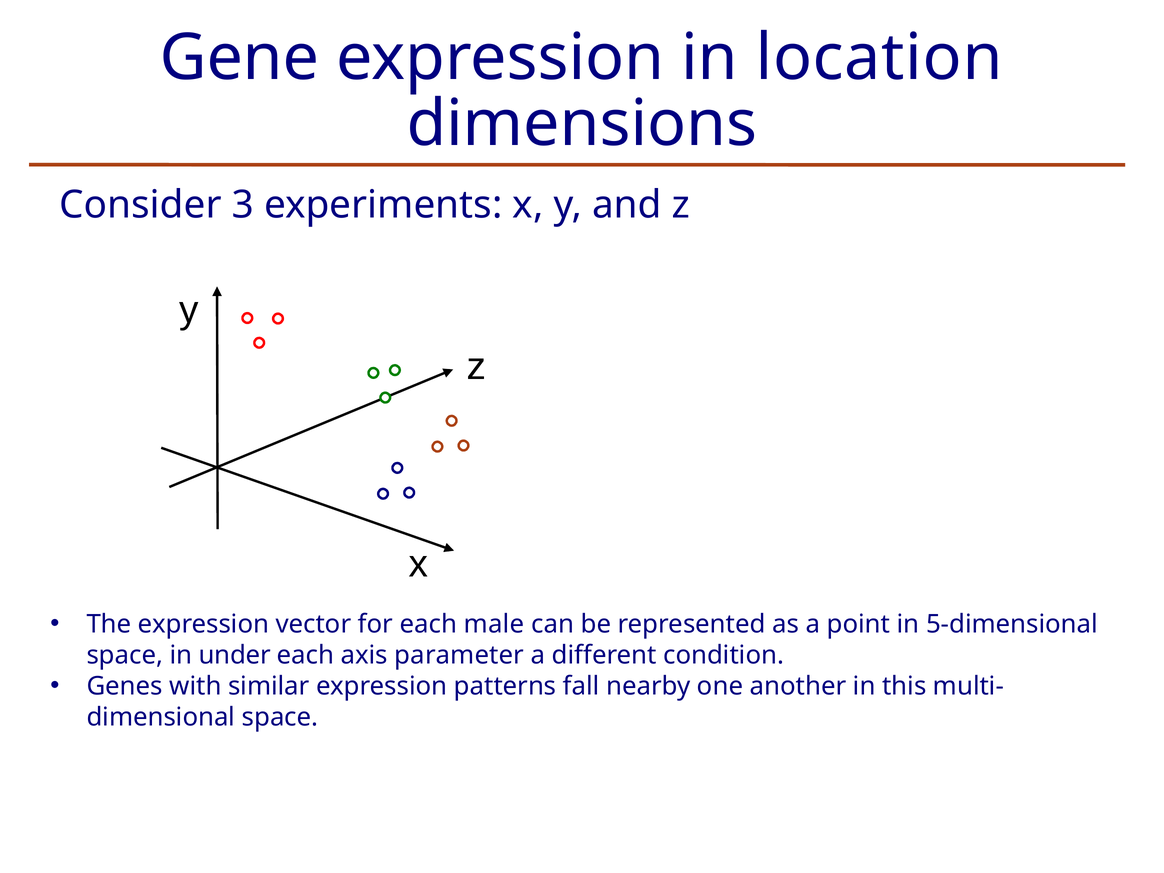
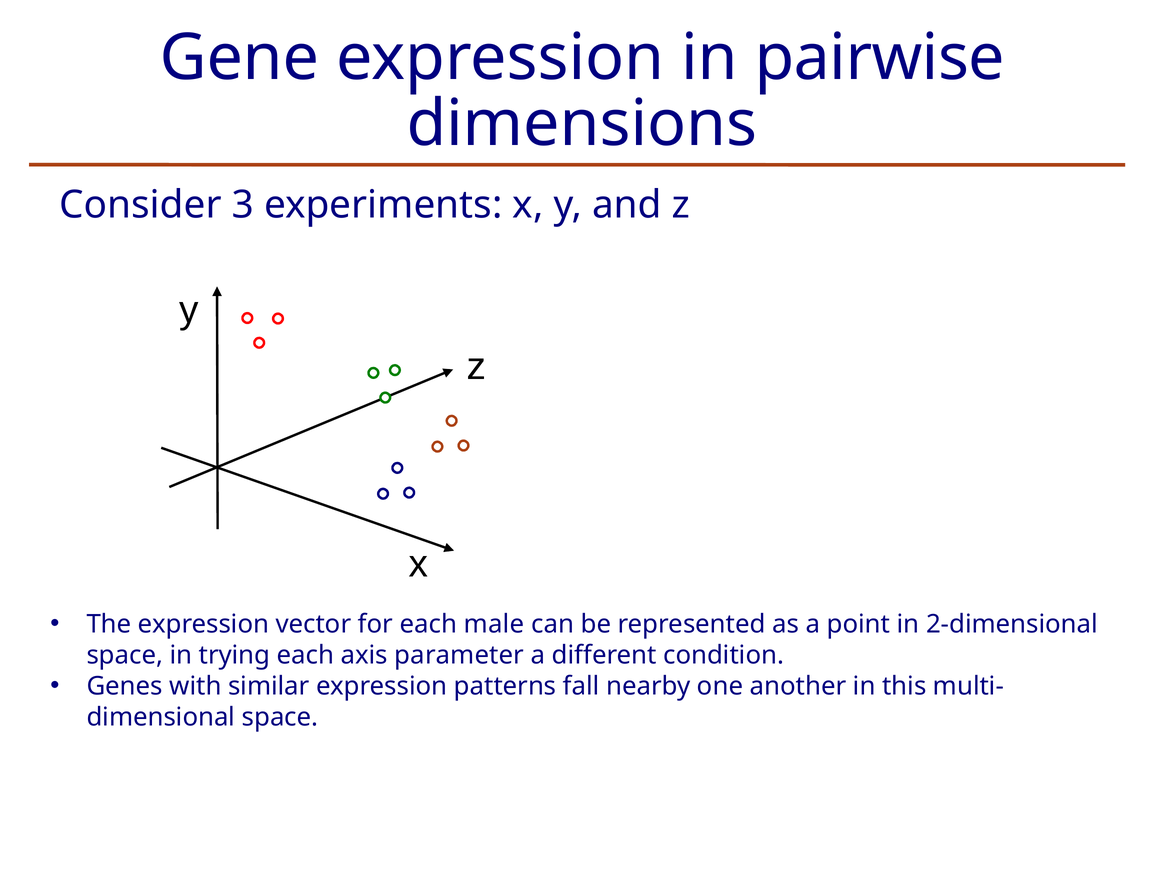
location: location -> pairwise
5-dimensional: 5-dimensional -> 2-dimensional
under: under -> trying
